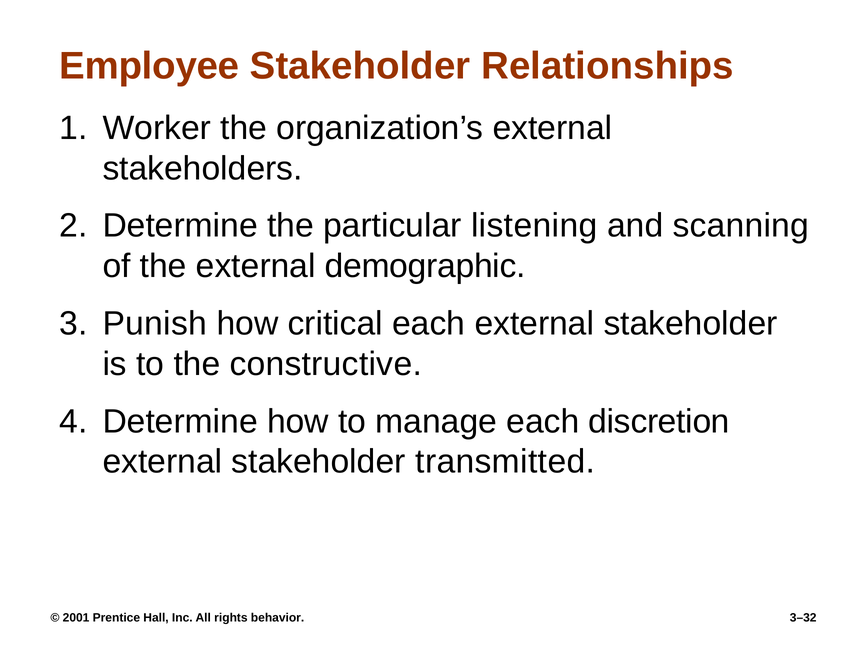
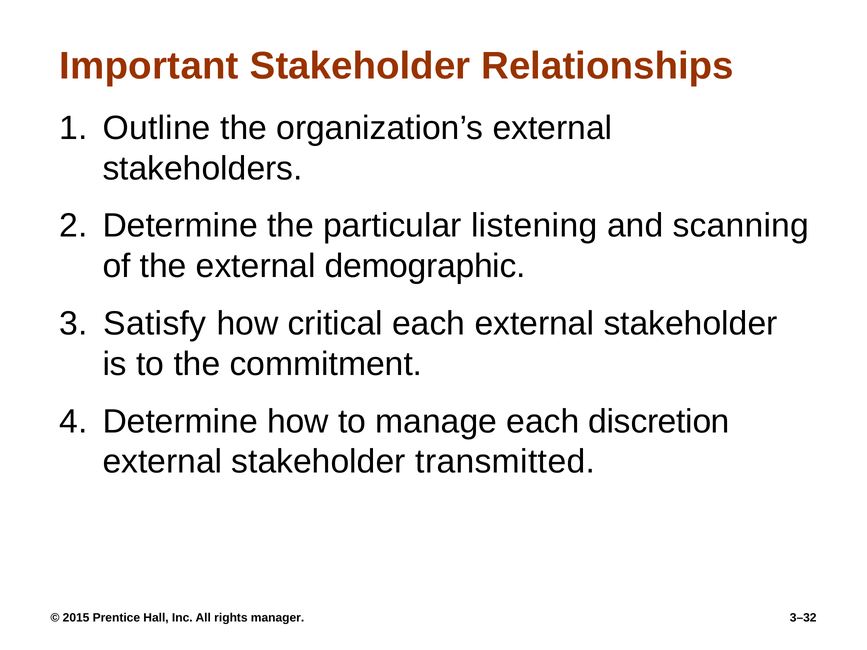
Employee: Employee -> Important
Worker: Worker -> Outline
Punish: Punish -> Satisfy
constructive: constructive -> commitment
2001: 2001 -> 2015
behavior: behavior -> manager
